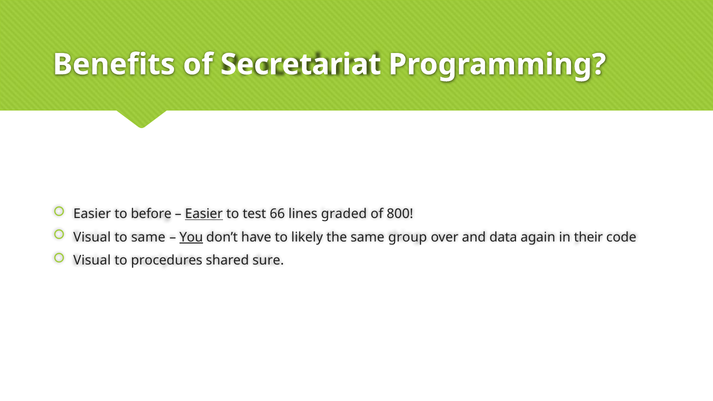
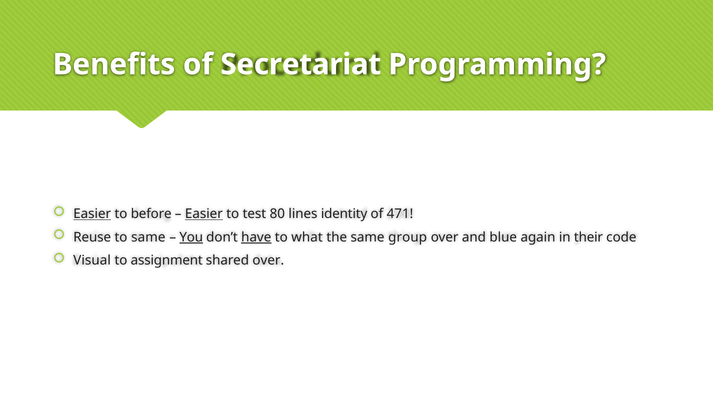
Easier at (92, 214) underline: none -> present
66: 66 -> 80
graded: graded -> identity
800: 800 -> 471
Visual at (92, 237): Visual -> Reuse
have underline: none -> present
likely: likely -> what
data: data -> blue
procedures: procedures -> assignment
shared sure: sure -> over
